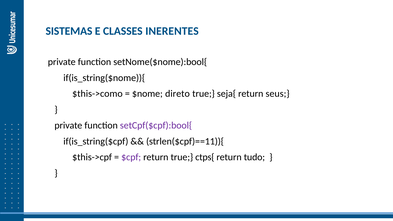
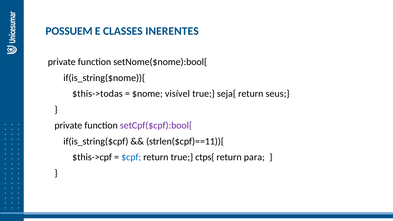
SISTEMAS: SISTEMAS -> POSSUEM
$this->como: $this->como -> $this->todas
direto: direto -> visível
$cpf colour: purple -> blue
tudo: tudo -> para
